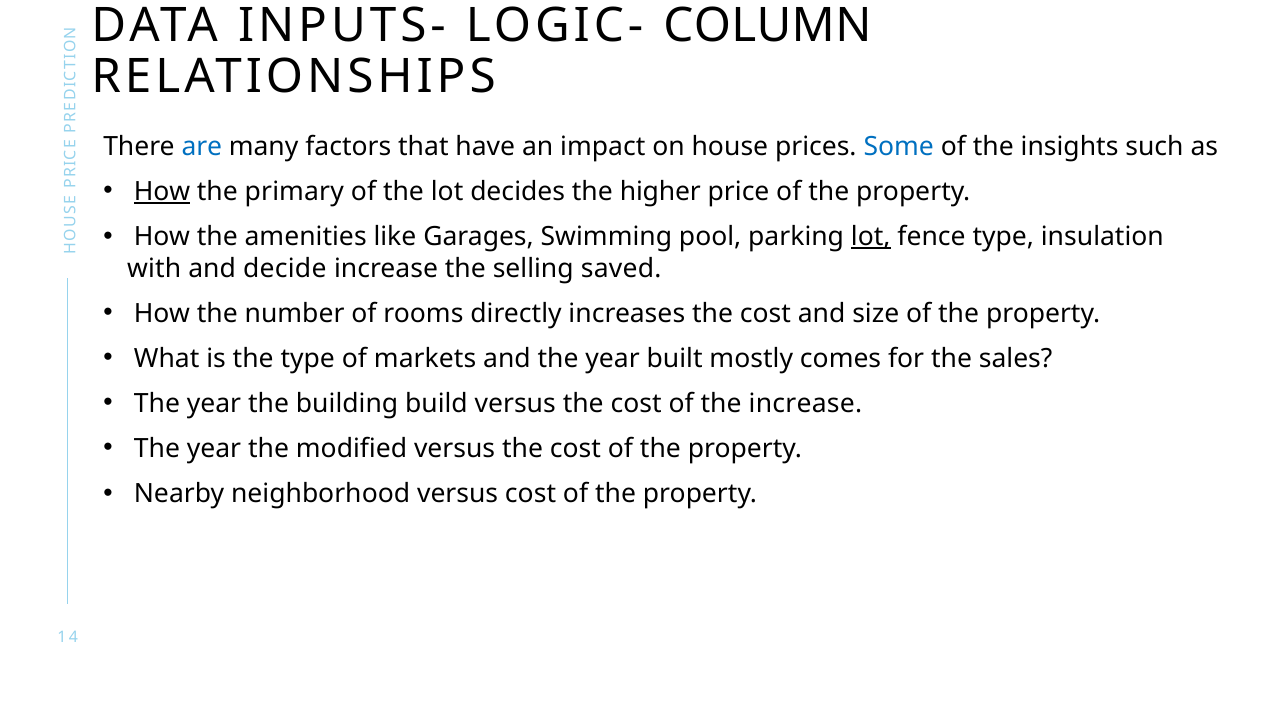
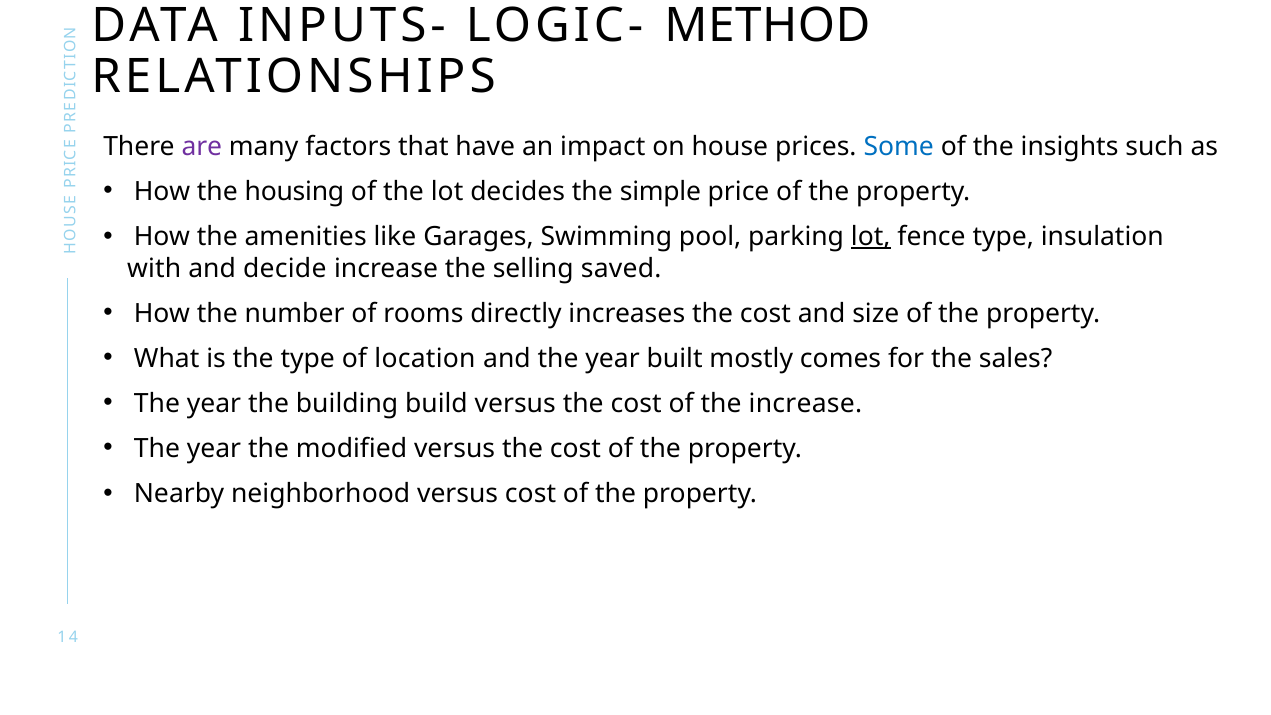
COLUMN: COLUMN -> METHOD
are colour: blue -> purple
How at (162, 192) underline: present -> none
primary: primary -> housing
higher: higher -> simple
markets: markets -> location
